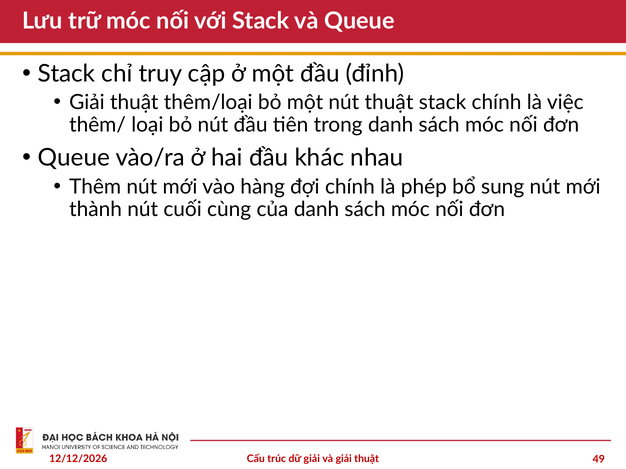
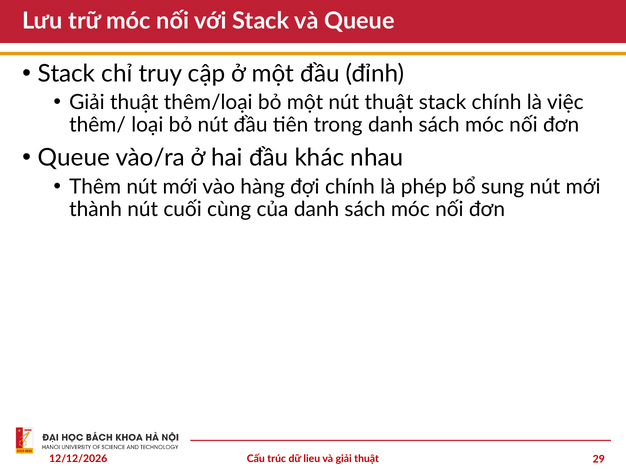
dữ giải: giải -> lieu
49: 49 -> 29
